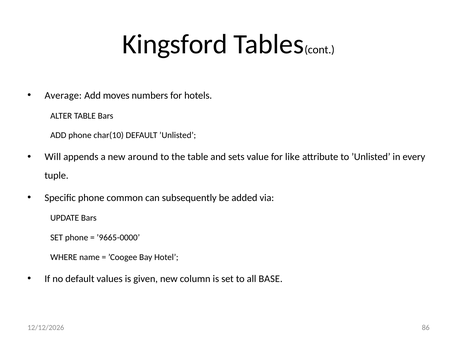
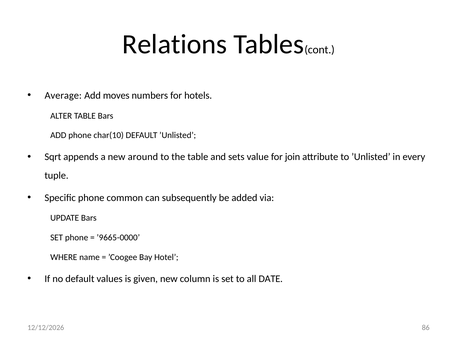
Kingsford: Kingsford -> Relations
Will: Will -> Sqrt
like: like -> join
BASE: BASE -> DATE
